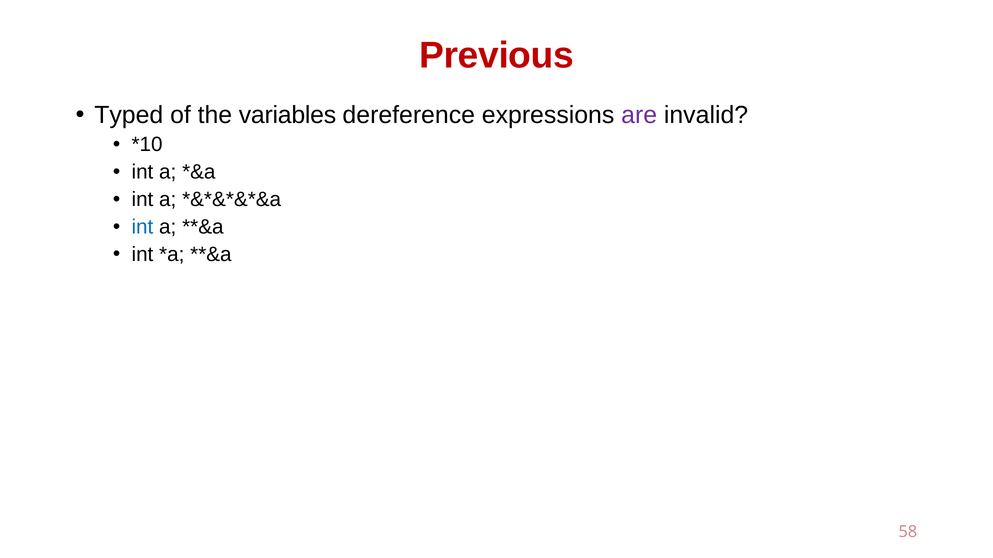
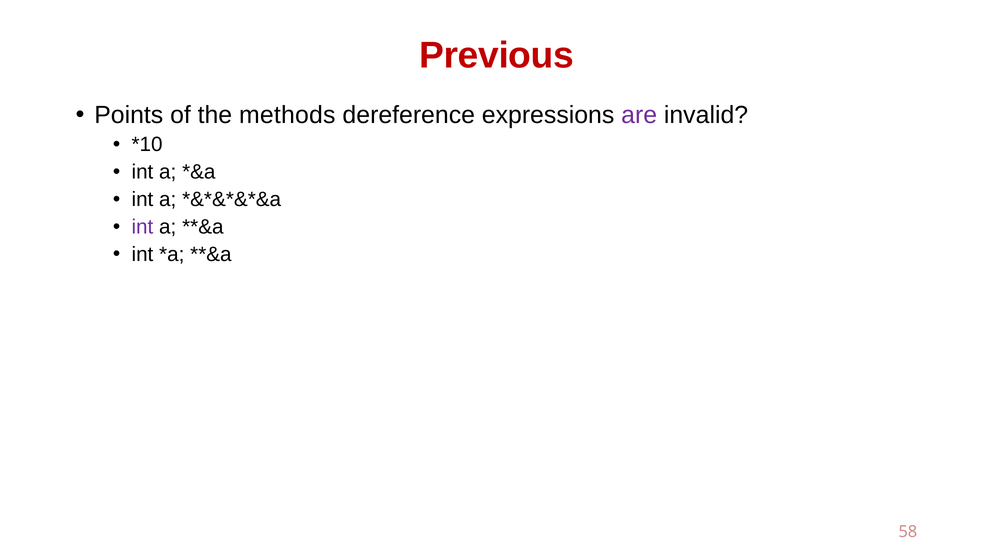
Typed: Typed -> Points
variables: variables -> methods
int at (142, 227) colour: blue -> purple
